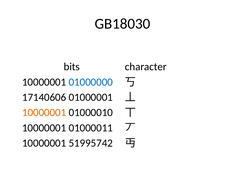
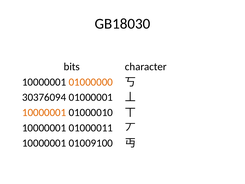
01000000 colour: blue -> orange
17140606: 17140606 -> 30376094
51995742: 51995742 -> 01009100
